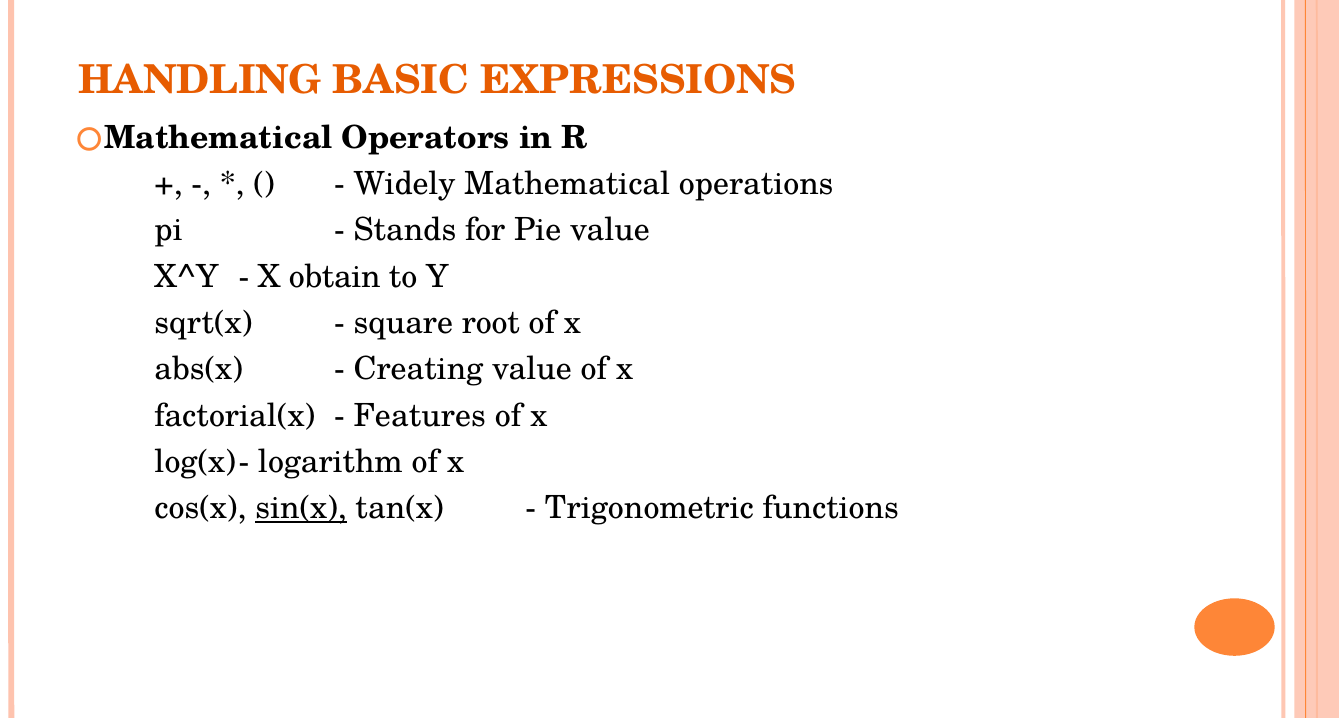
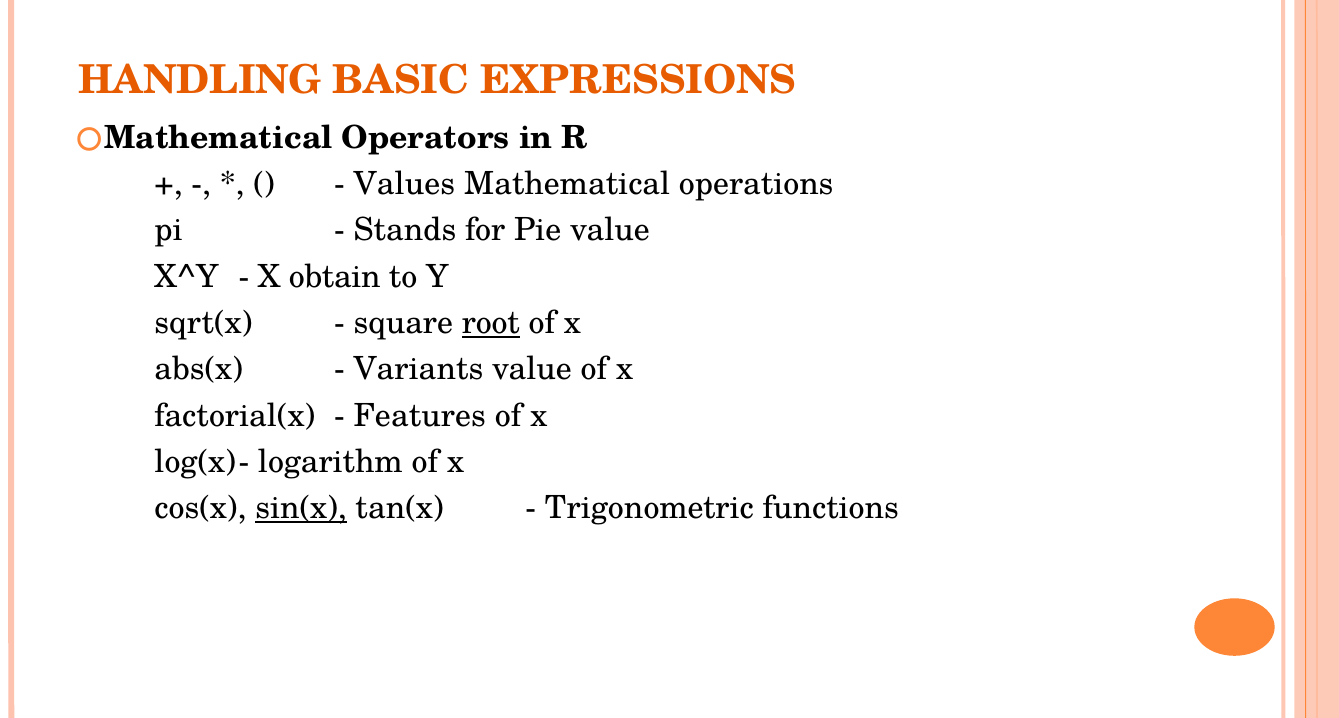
Widely: Widely -> Values
root underline: none -> present
Creating: Creating -> Variants
